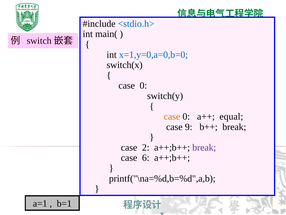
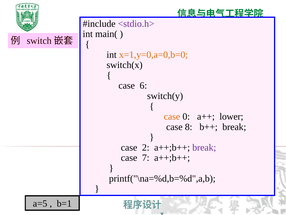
<stdio.h> colour: blue -> purple
x=1,y=0,a=0,b=0 colour: blue -> orange
0 at (143, 85): 0 -> 6
equal: equal -> lower
9: 9 -> 8
6: 6 -> 7
a=1: a=1 -> a=5
